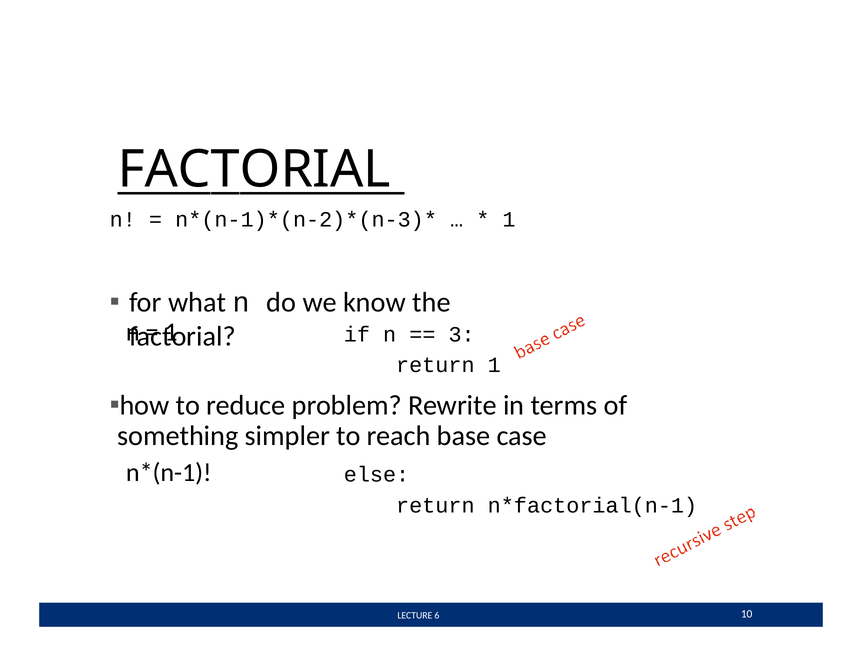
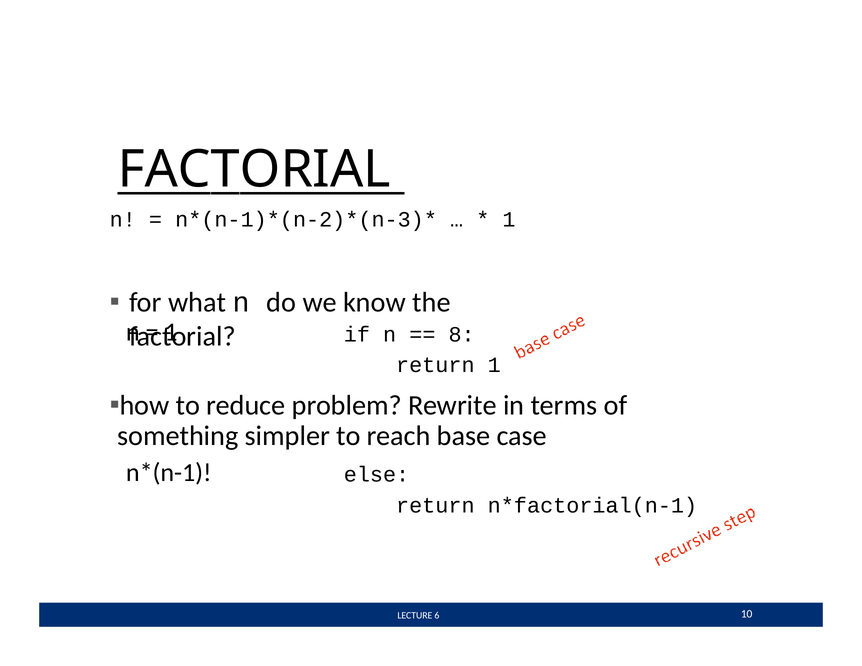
3: 3 -> 8
